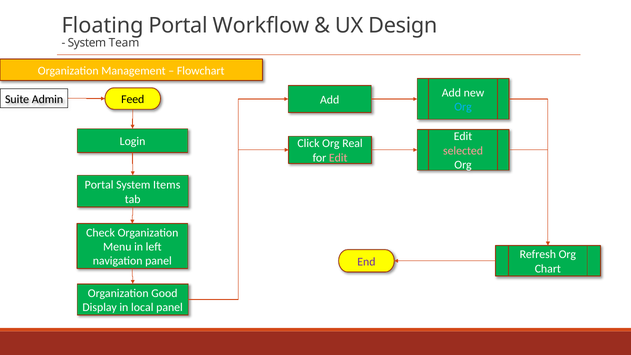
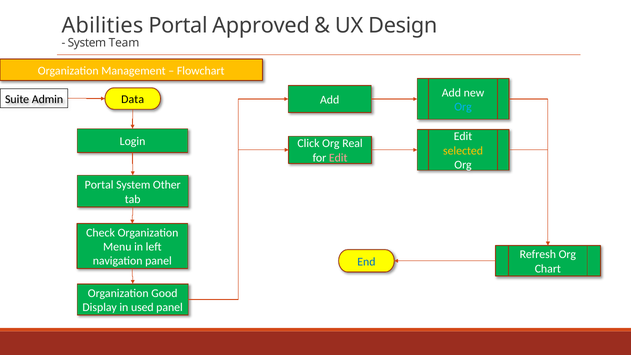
Floating: Floating -> Abilities
Workflow: Workflow -> Approved
Feed: Feed -> Data
selected colour: pink -> yellow
Items: Items -> Other
End colour: purple -> blue
local: local -> used
